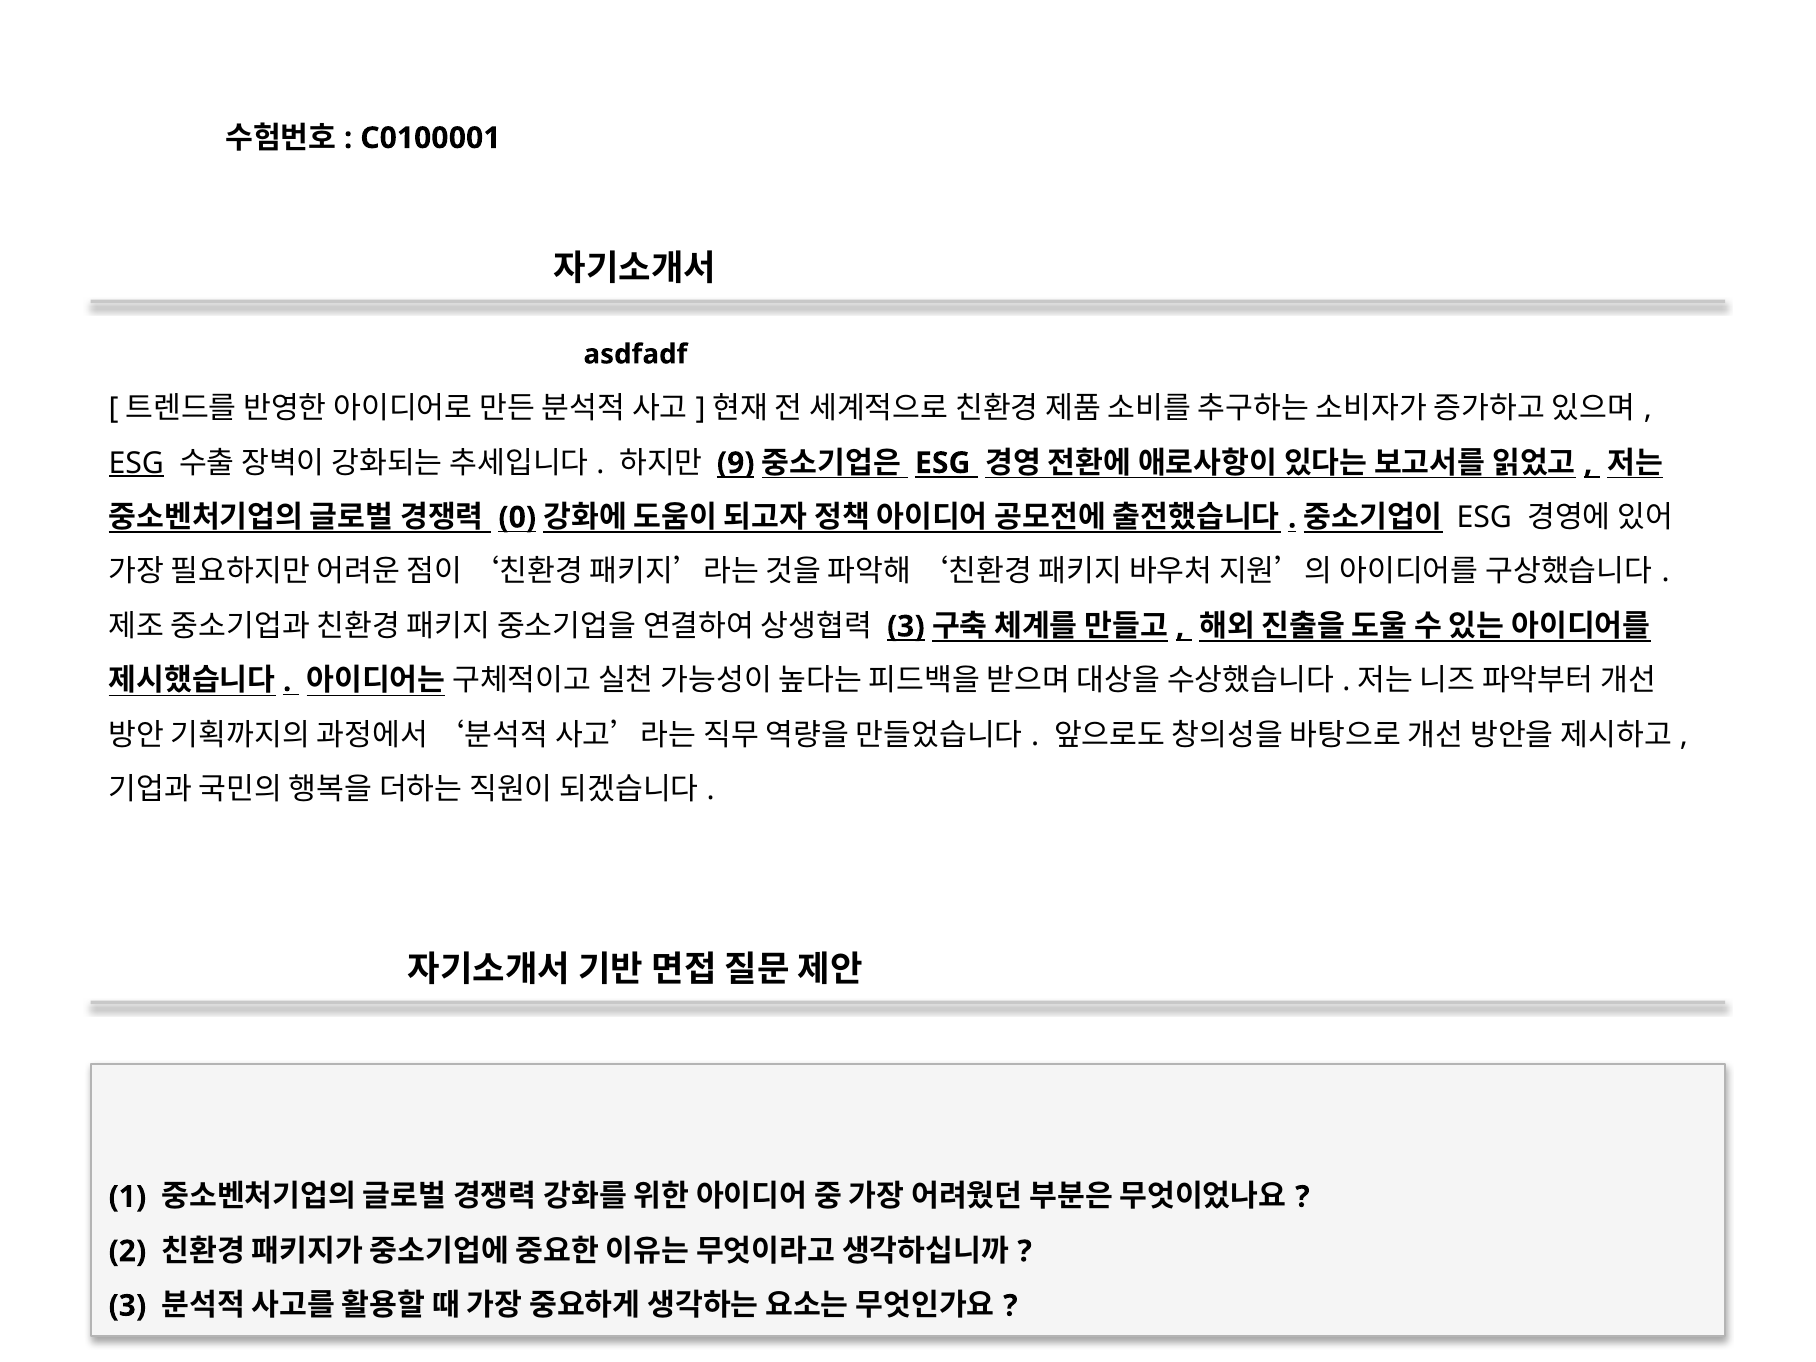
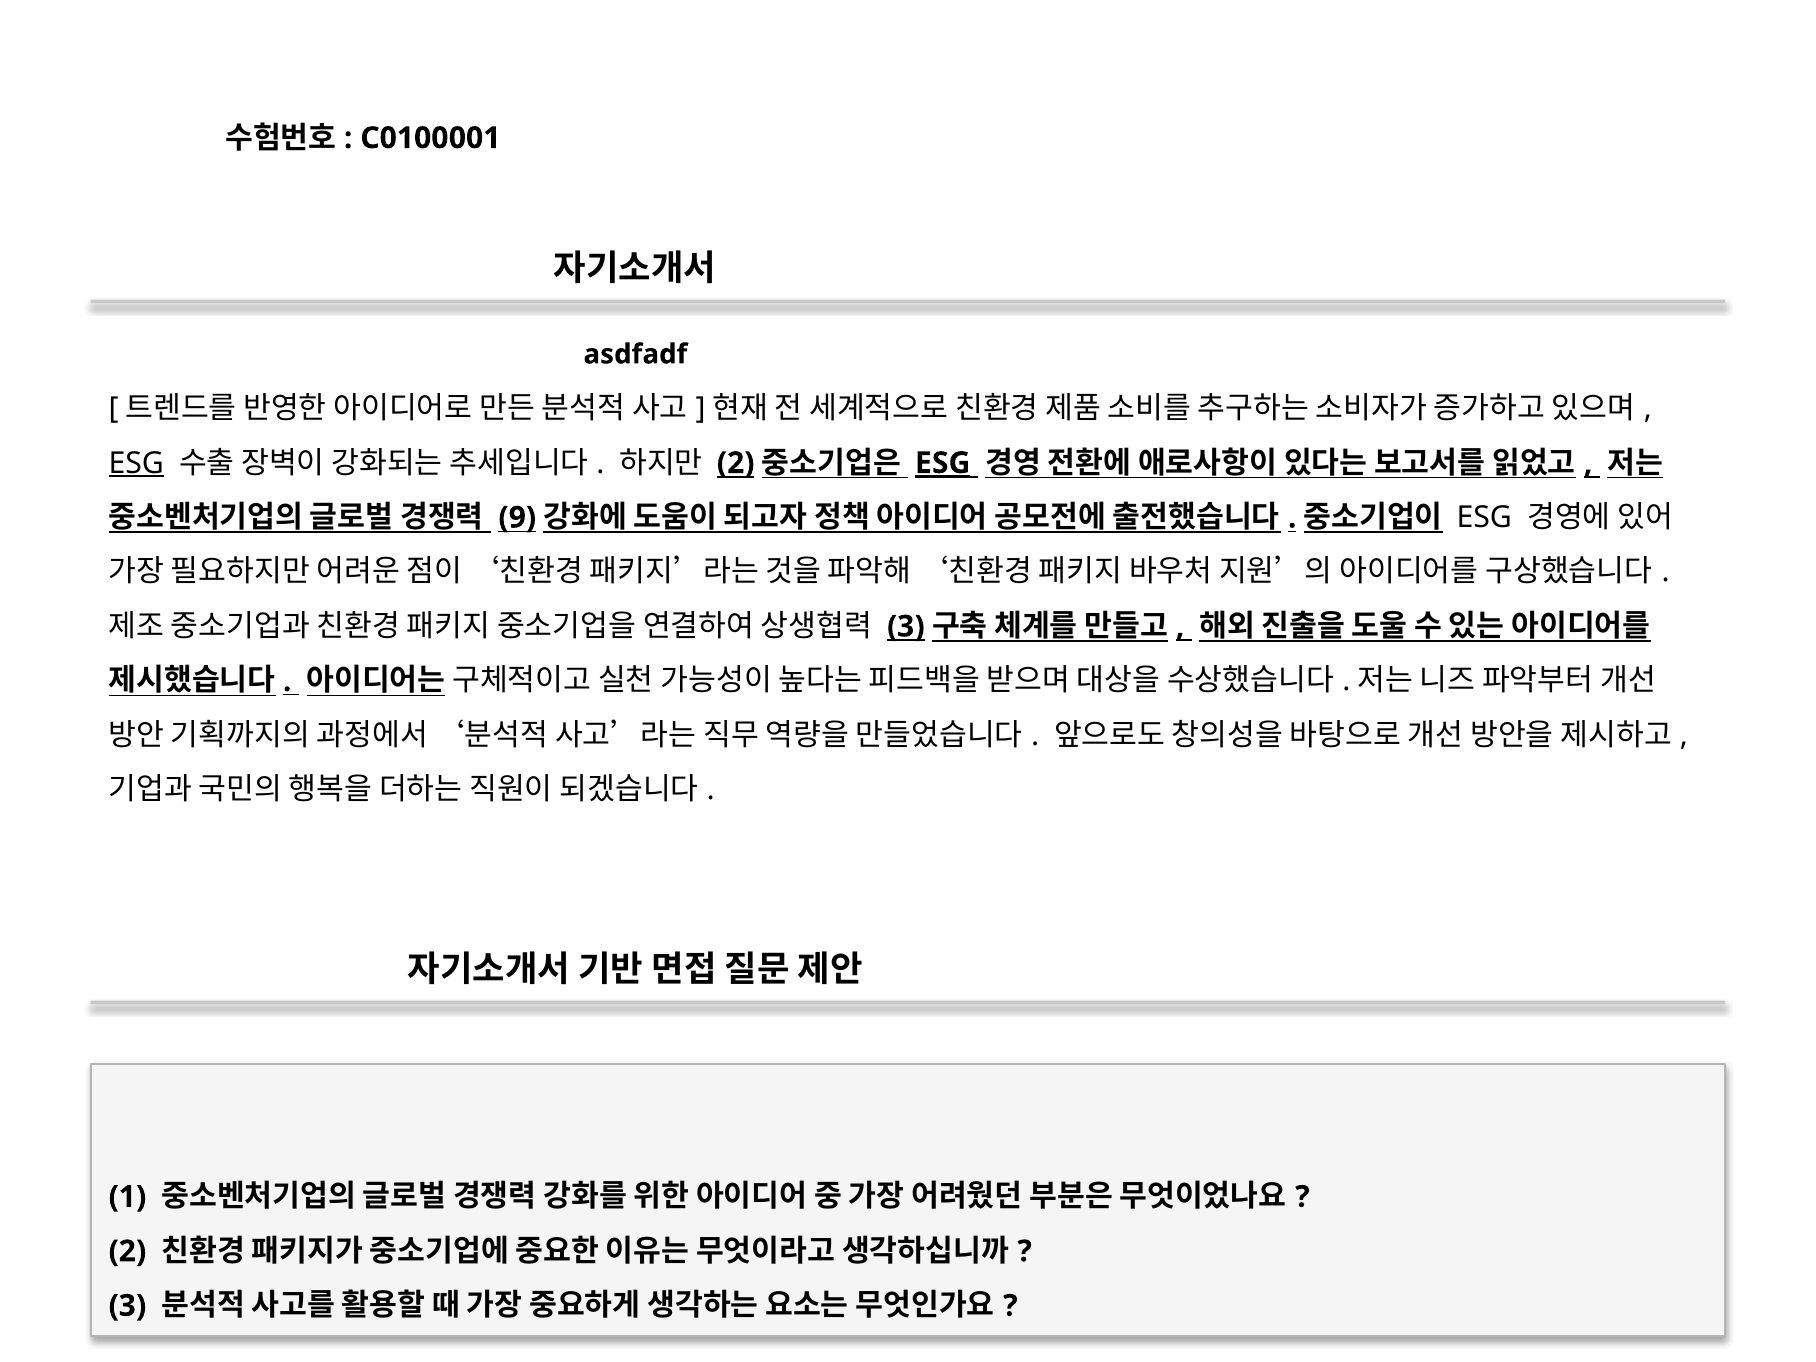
9 at (736, 463): 9 -> 2
ESG at (943, 463) underline: none -> present
0: 0 -> 9
